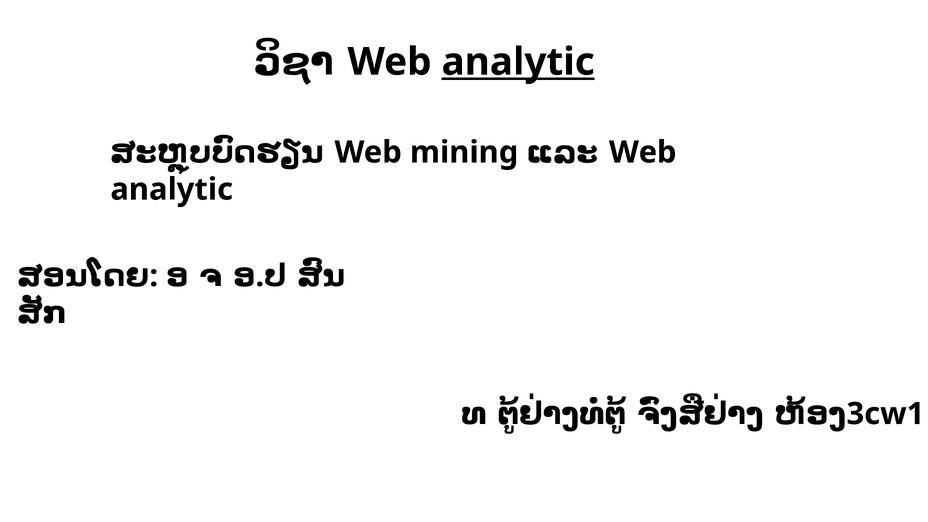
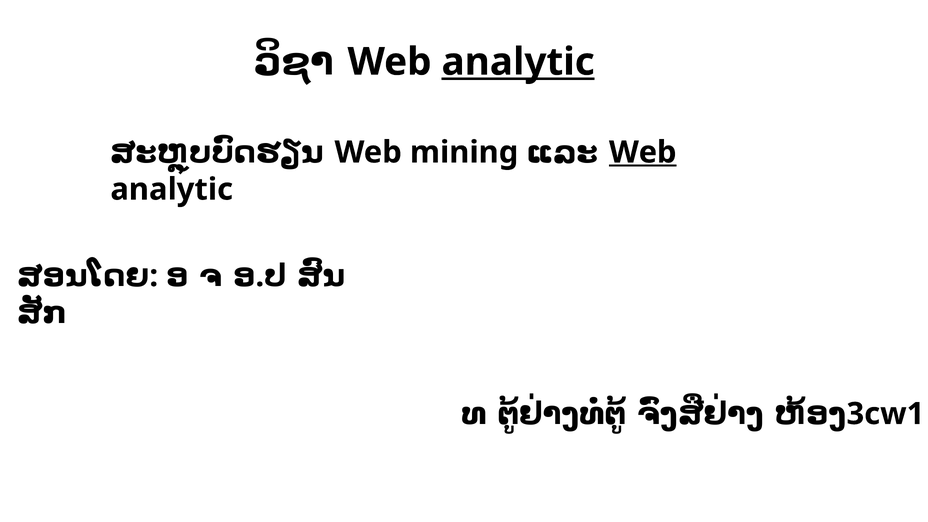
Web at (643, 152) underline: none -> present
